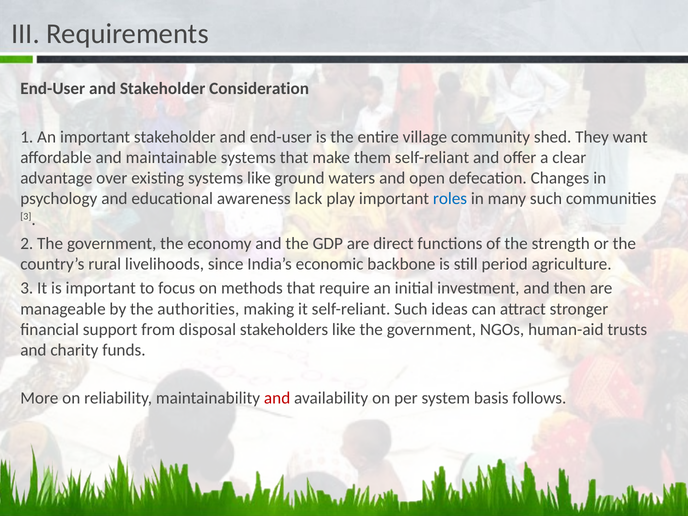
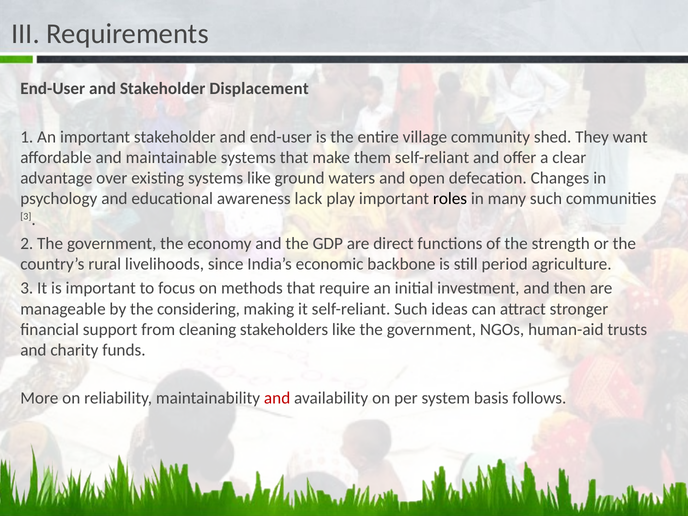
Consideration: Consideration -> Displacement
roles colour: blue -> black
authorities: authorities -> considering
disposal: disposal -> cleaning
